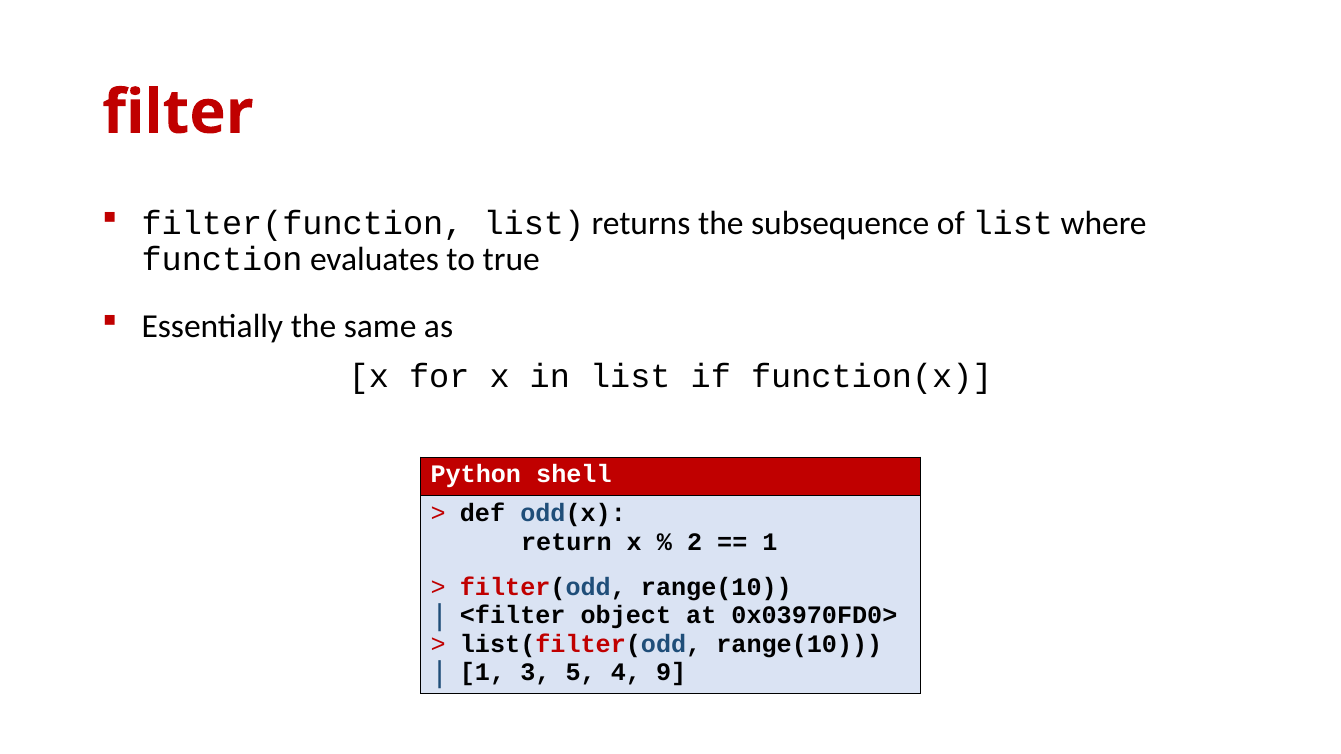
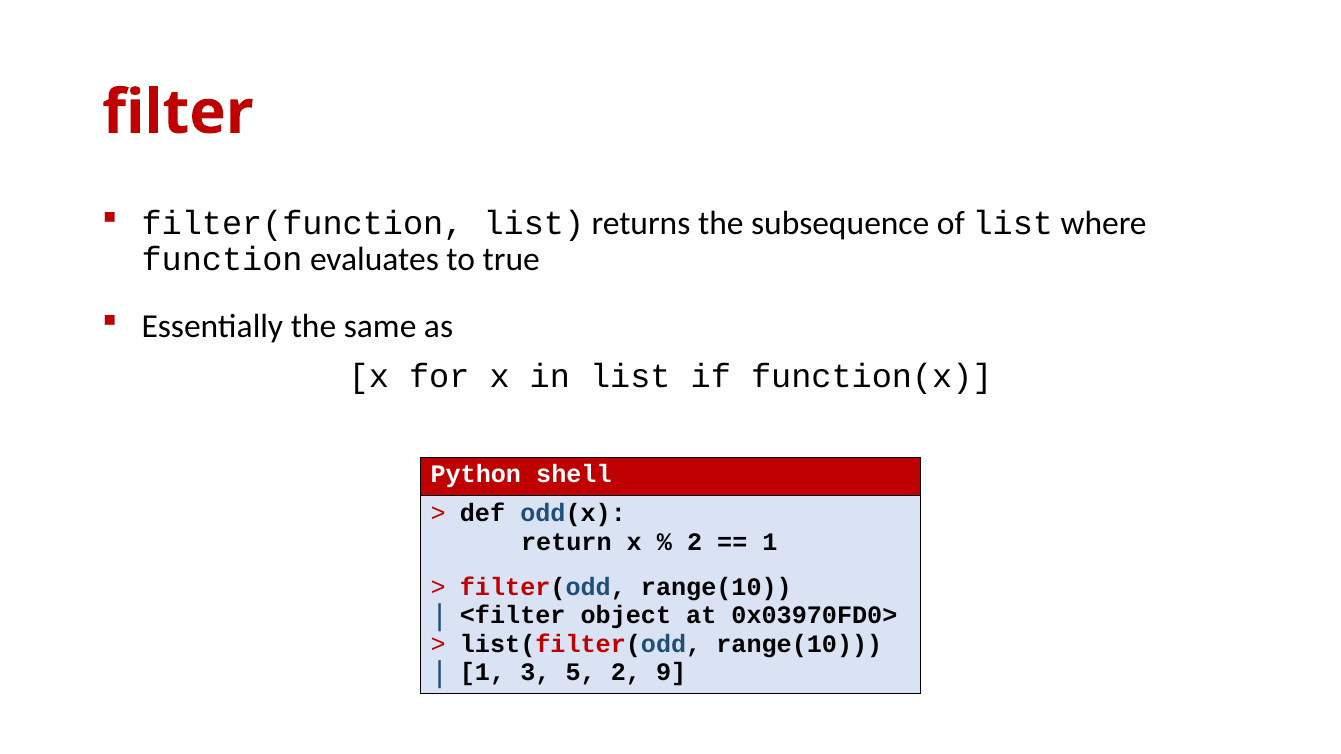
5 4: 4 -> 2
